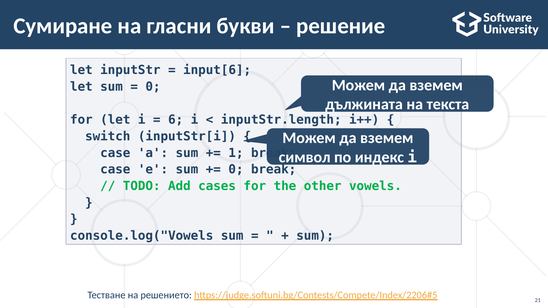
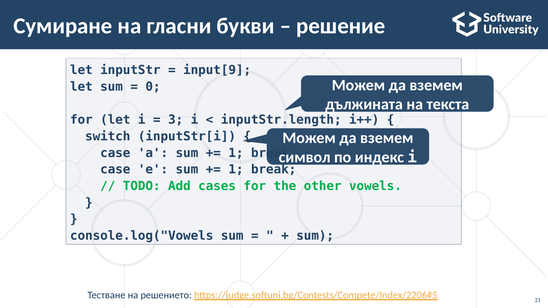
input[6: input[6 -> input[9
6: 6 -> 3
0 at (236, 170): 0 -> 1
